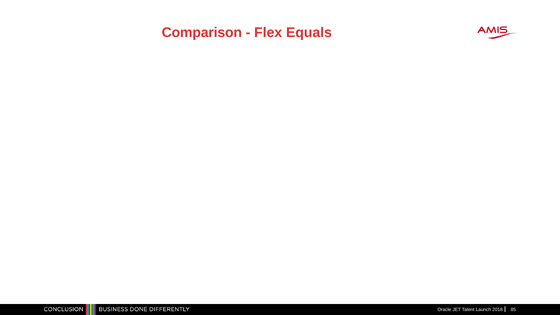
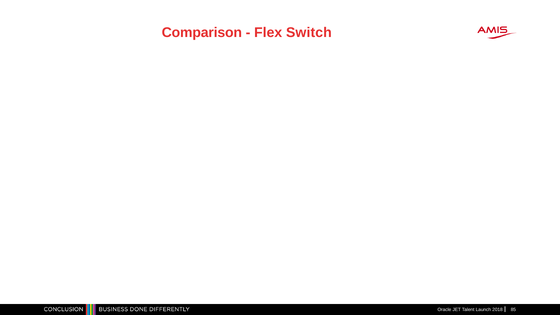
Equals: Equals -> Switch
